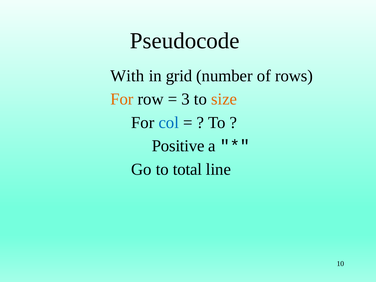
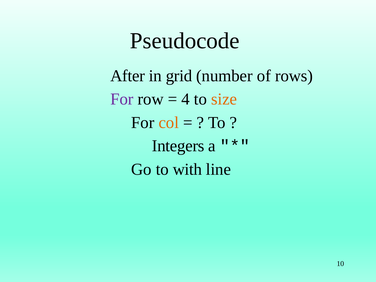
With: With -> After
For at (122, 99) colour: orange -> purple
3: 3 -> 4
col colour: blue -> orange
Positive: Positive -> Integers
total: total -> with
